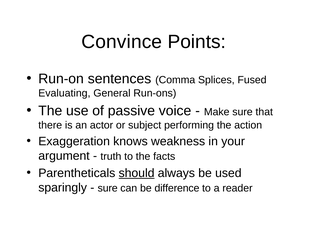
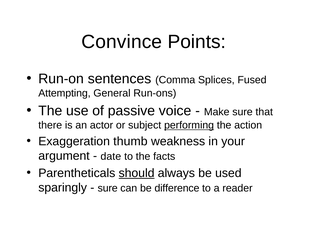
Evaluating: Evaluating -> Attempting
performing underline: none -> present
knows: knows -> thumb
truth: truth -> date
